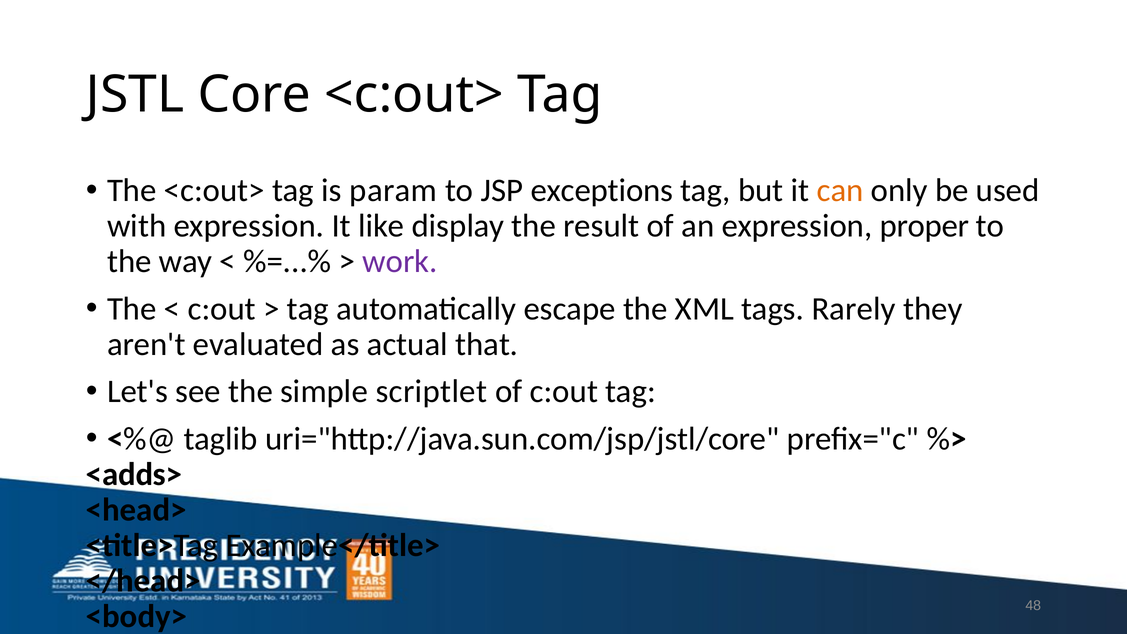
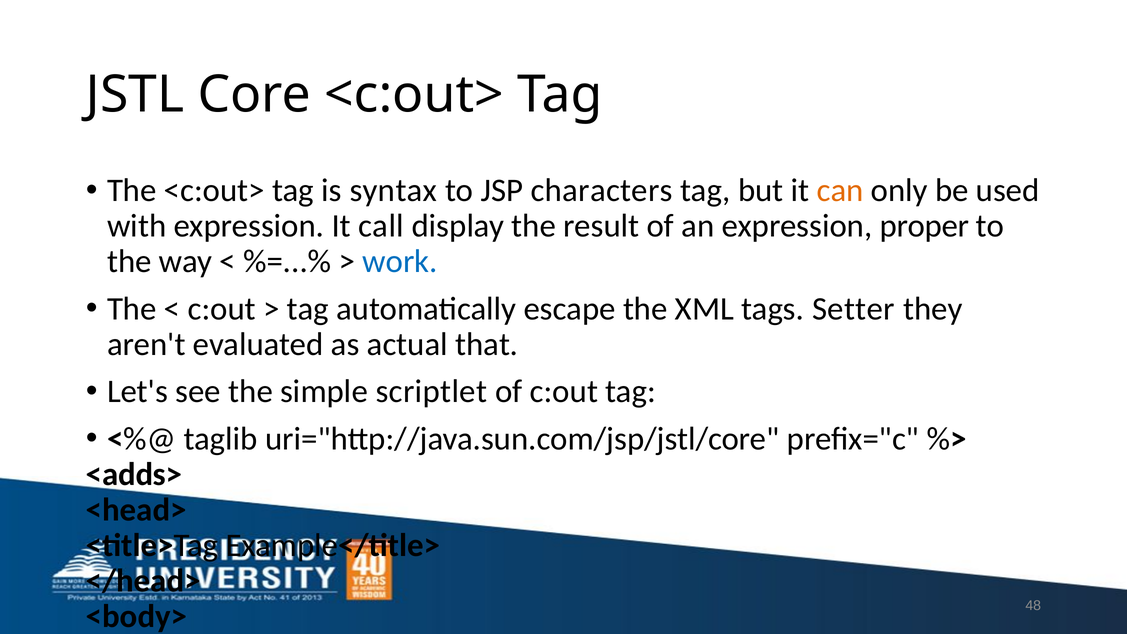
param: param -> syntax
exceptions: exceptions -> characters
like: like -> call
work colour: purple -> blue
Rarely: Rarely -> Setter
